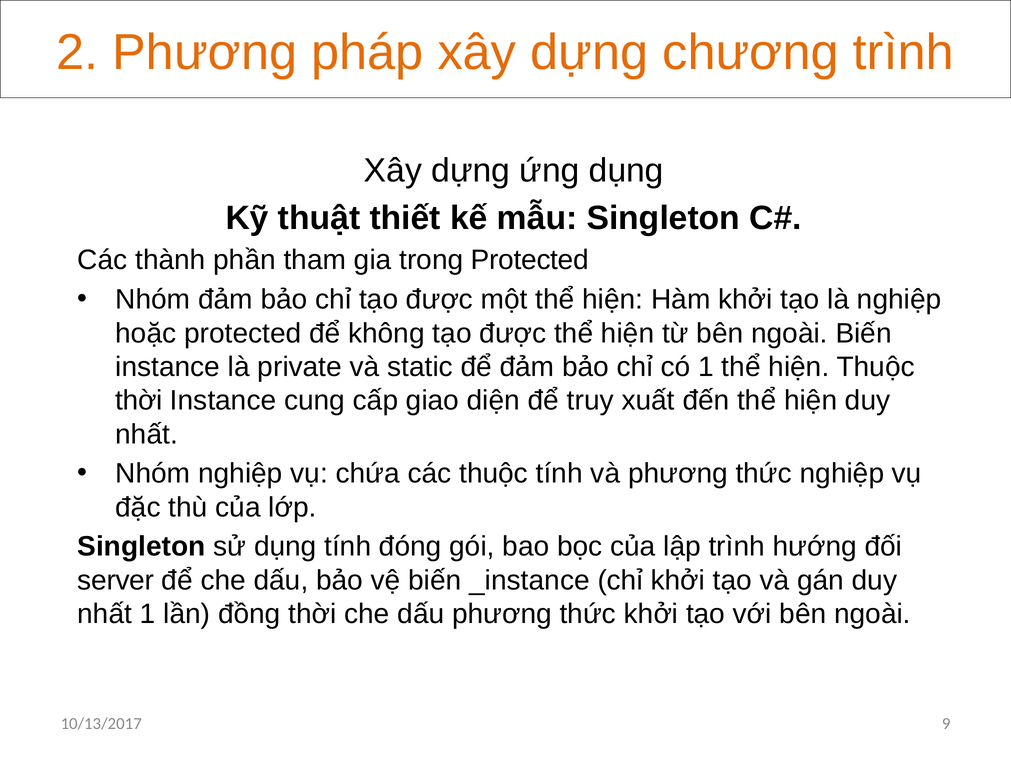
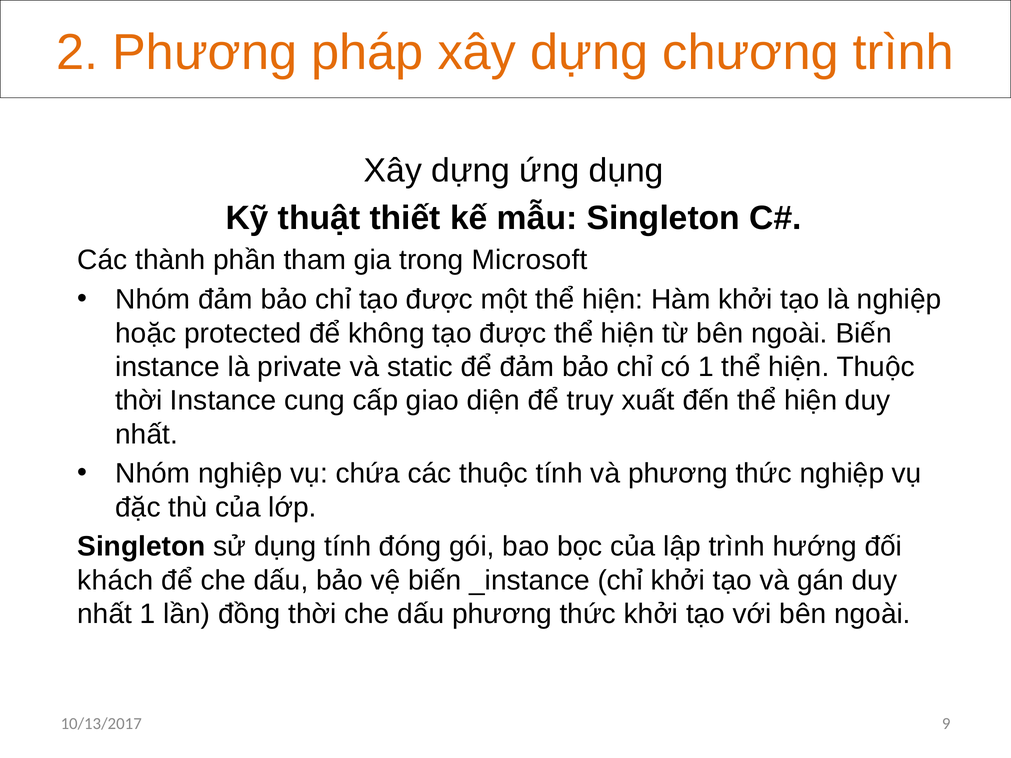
trong Protected: Protected -> Microsoft
server: server -> khách
